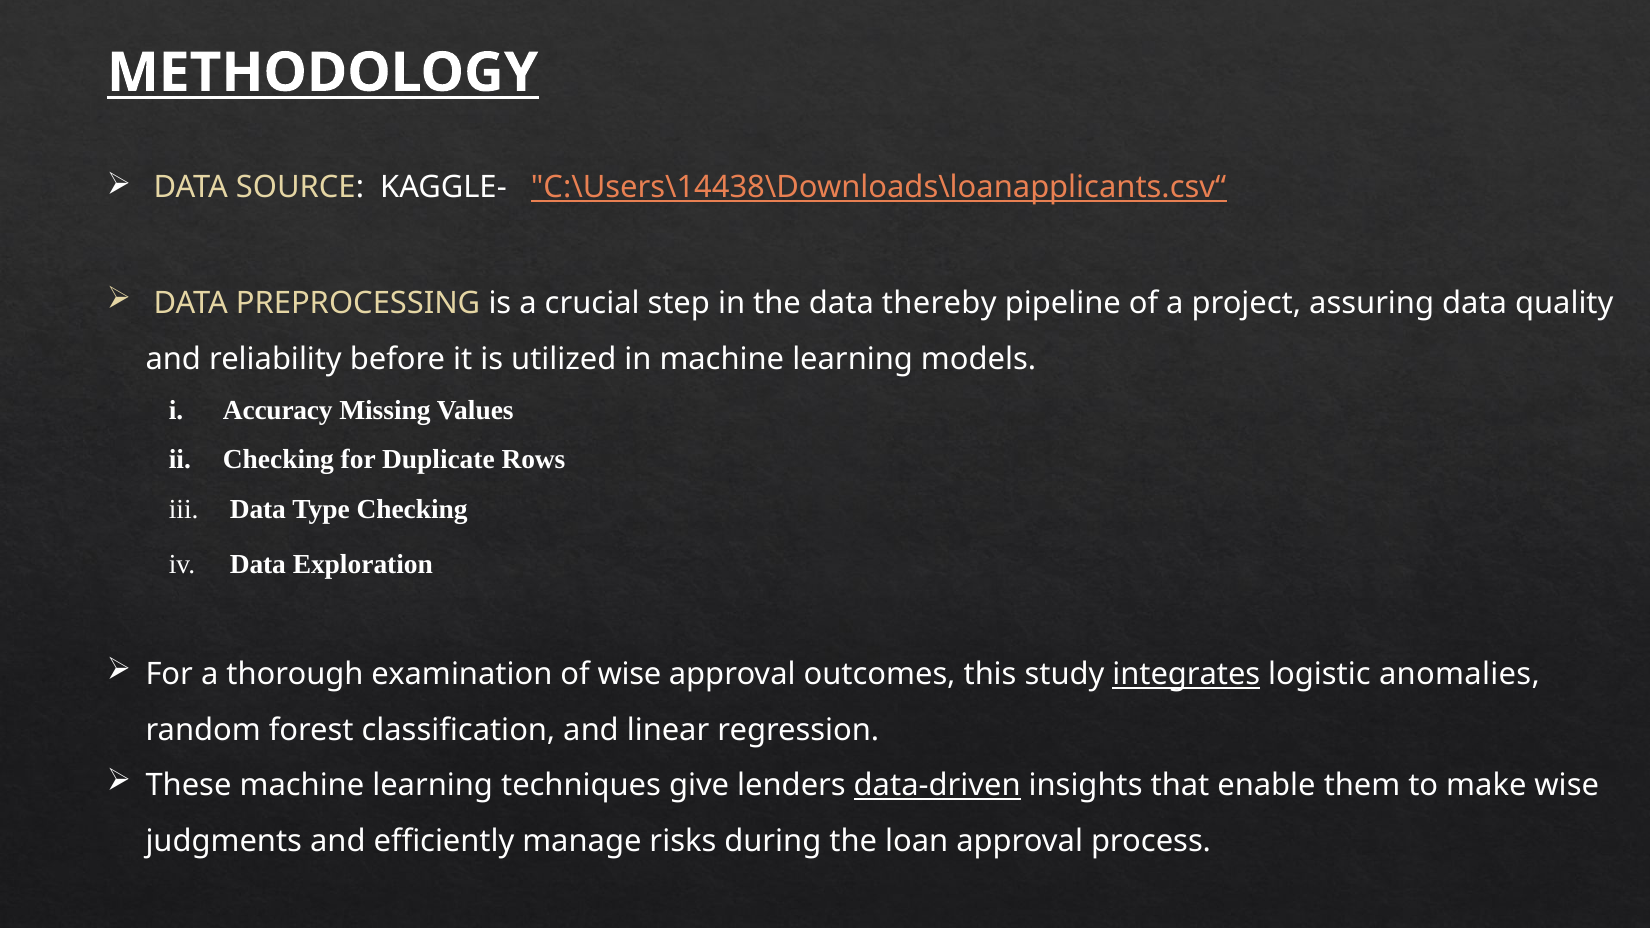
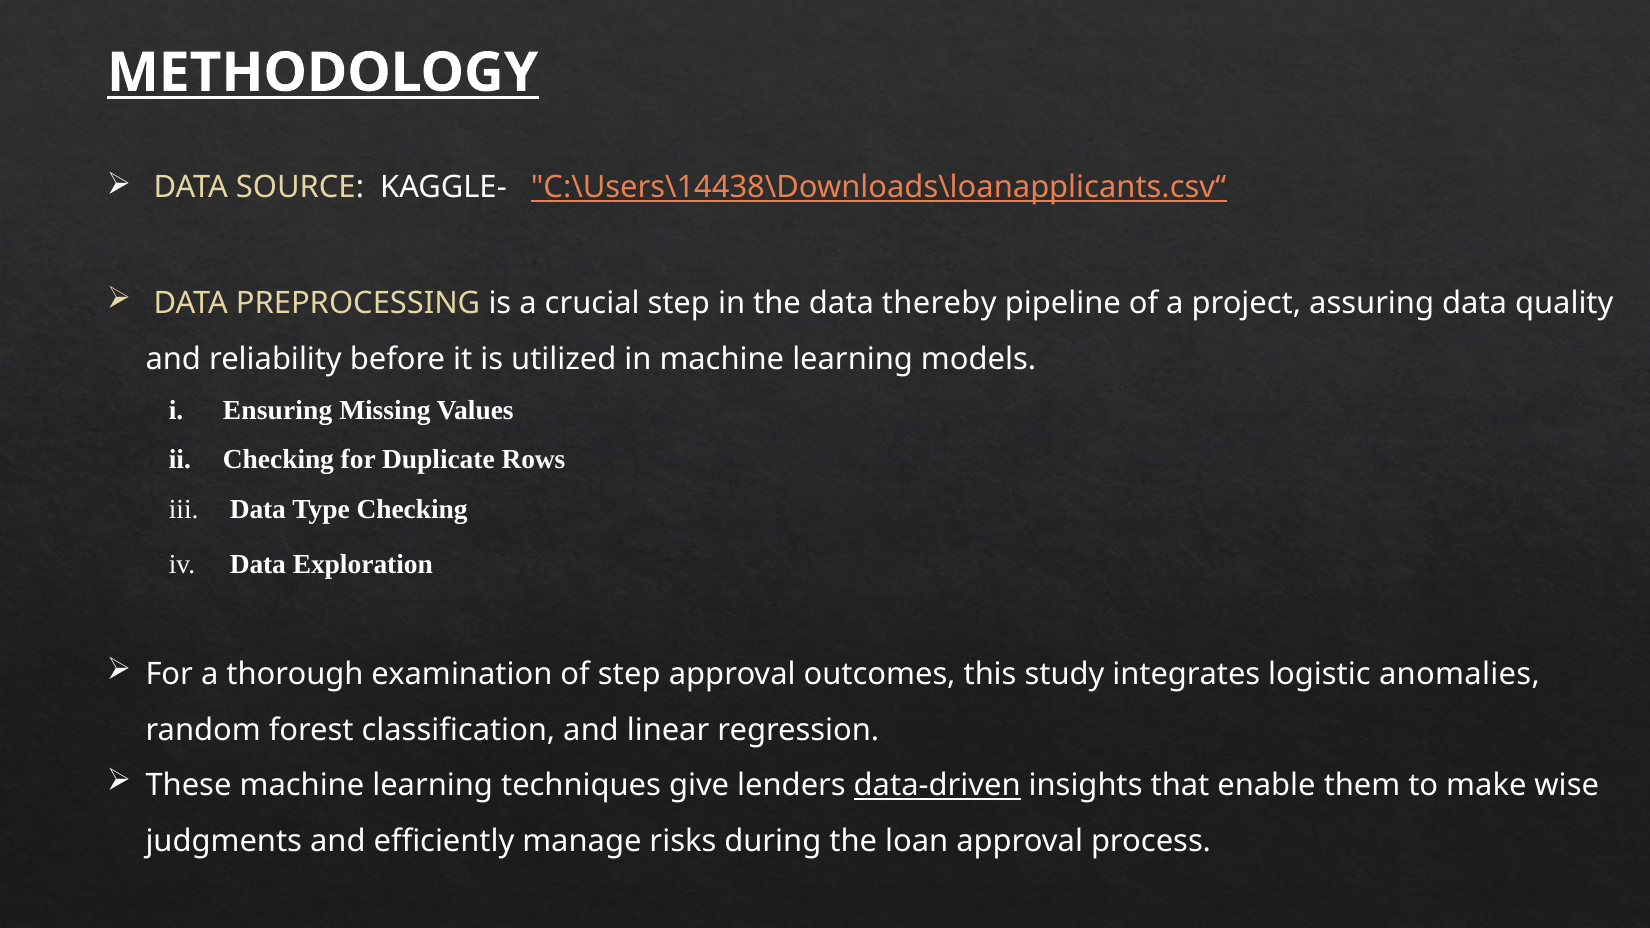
Accuracy: Accuracy -> Ensuring
of wise: wise -> step
integrates underline: present -> none
